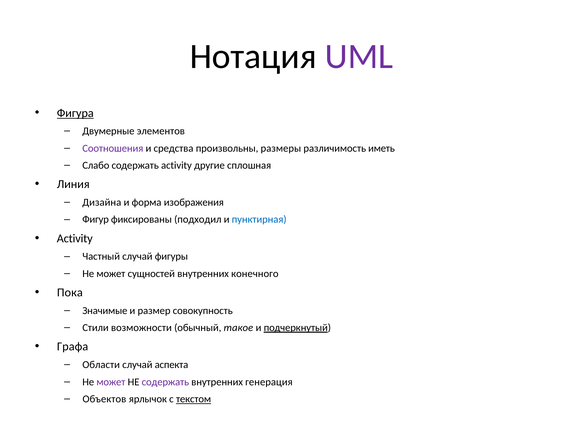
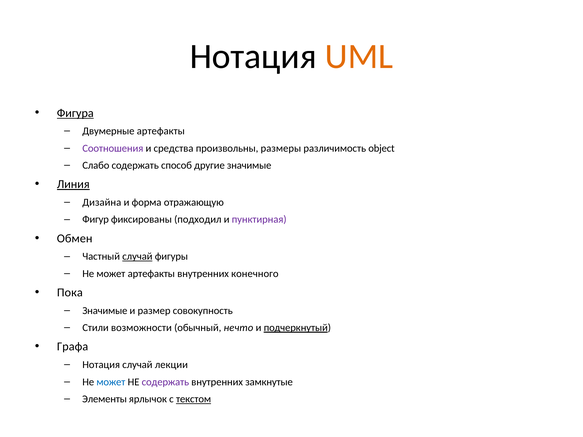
UML colour: purple -> orange
Двумерные элементов: элементов -> артефакты
иметь: иметь -> object
содержать activity: activity -> способ
другие сплошная: сплошная -> значимые
Линия underline: none -> present
изображения: изображения -> отражающую
пунктирная colour: blue -> purple
Activity at (75, 239): Activity -> Обмен
случай at (137, 257) underline: none -> present
может сущностей: сущностей -> артефакты
такое: такое -> нечто
Области at (101, 365): Области -> Нотация
аспекта: аспекта -> лекции
может at (111, 382) colour: purple -> blue
генерация: генерация -> замкнутые
Объектов: Объектов -> Элементы
